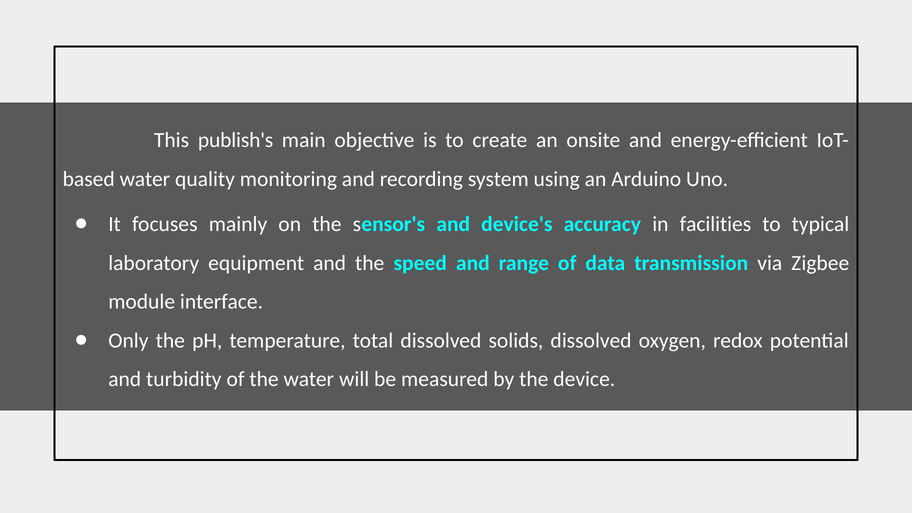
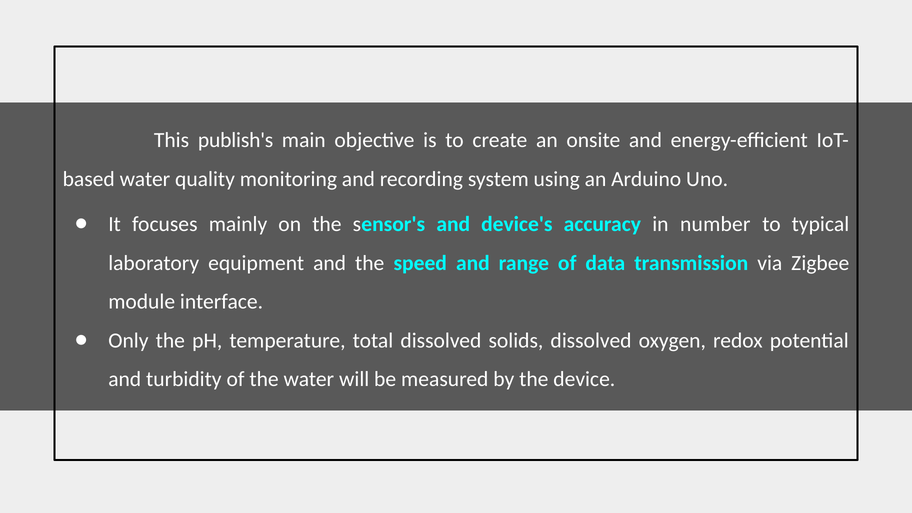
facilities: facilities -> number
